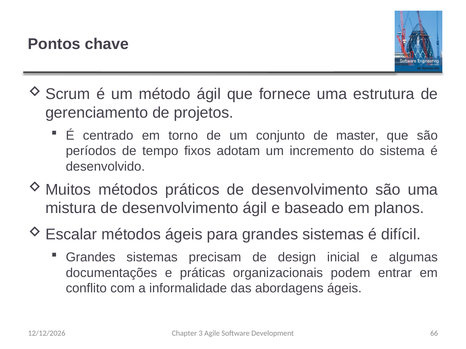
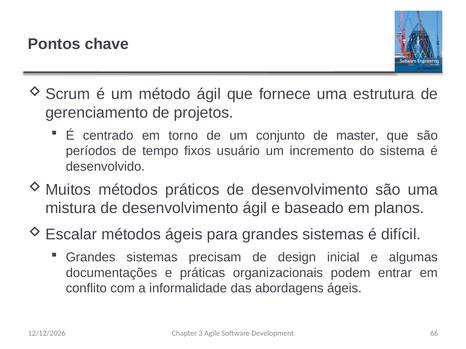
adotam: adotam -> usuário
